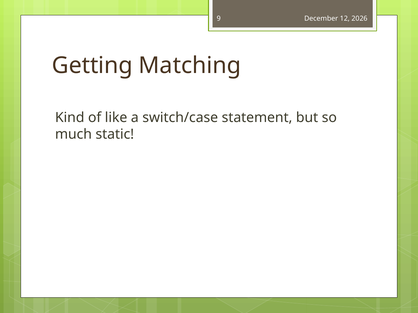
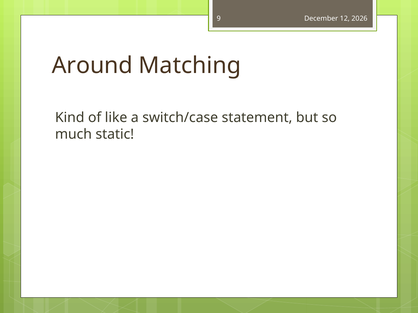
Getting: Getting -> Around
